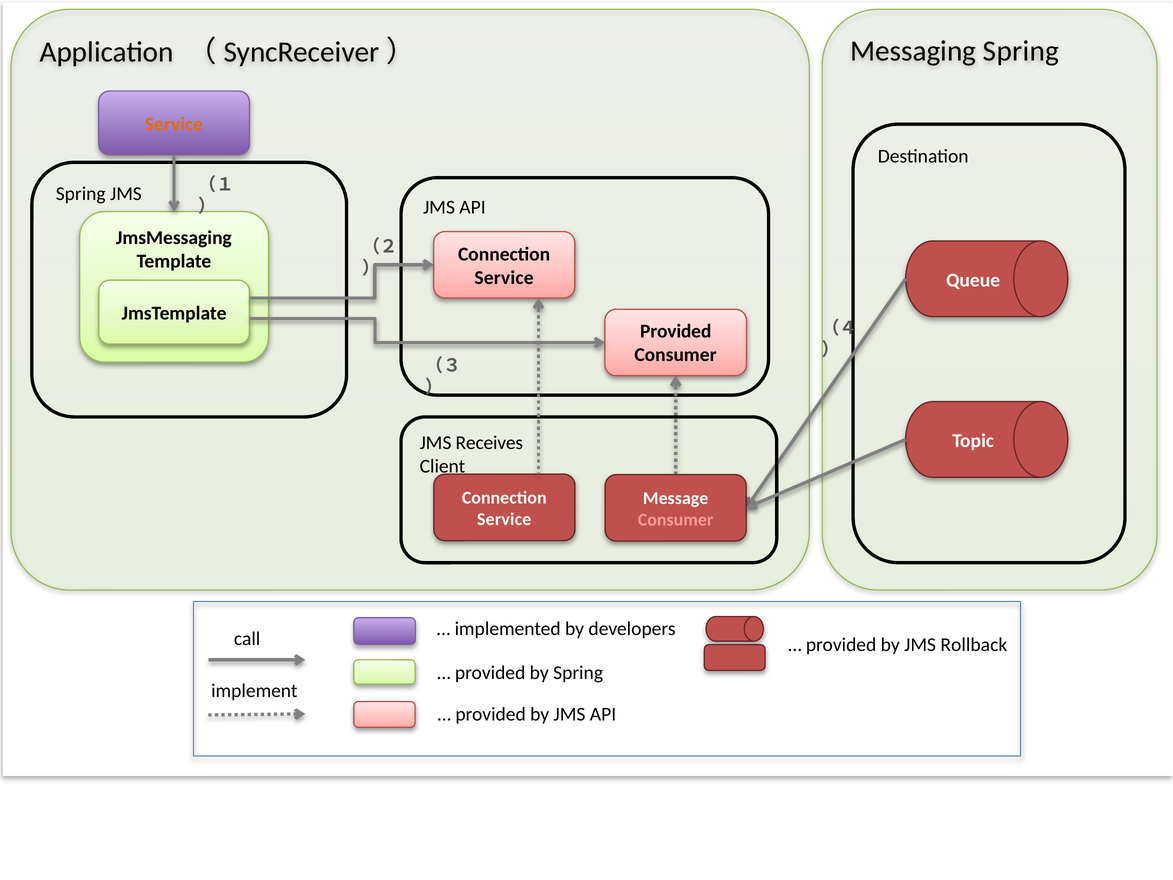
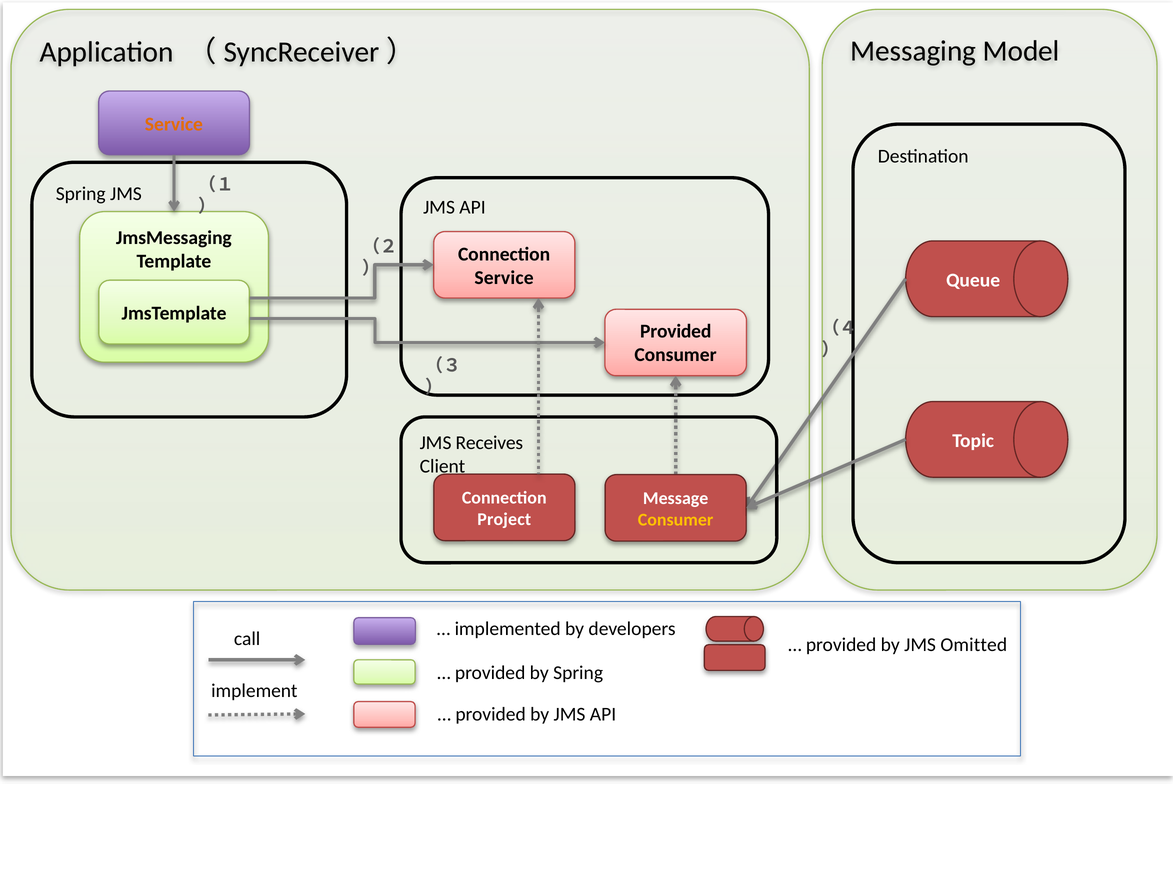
Messaging Spring: Spring -> Model
Service at (504, 519): Service -> Project
Consumer at (676, 520) colour: pink -> yellow
Rollback: Rollback -> Omitted
